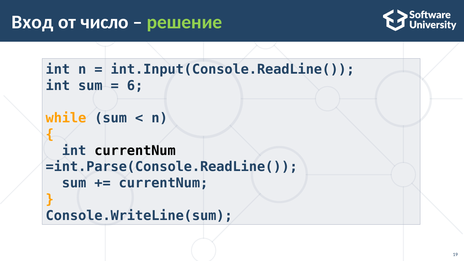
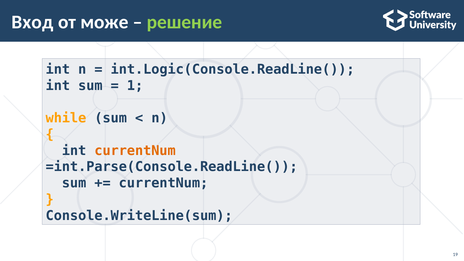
число: число -> може
int.Input(Console.ReadLine(: int.Input(Console.ReadLine( -> int.Logic(Console.ReadLine(
6: 6 -> 1
currentNum at (135, 151) colour: black -> orange
